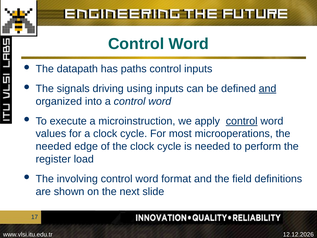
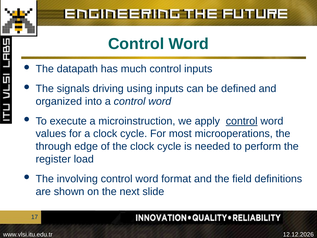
paths: paths -> much
and at (268, 89) underline: present -> none
needed at (53, 146): needed -> through
